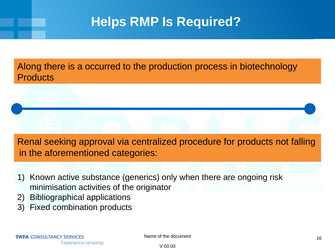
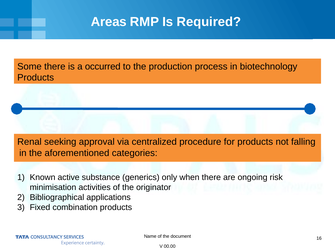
Helps: Helps -> Areas
Along: Along -> Some
